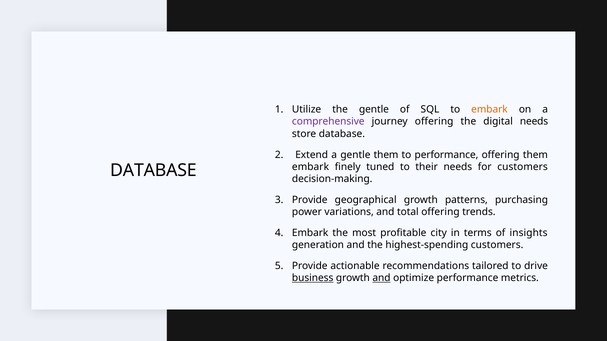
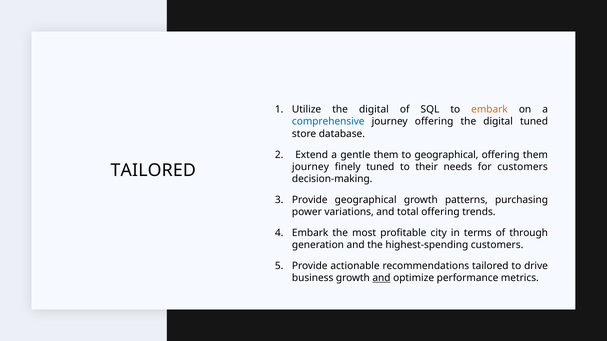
Utilize the gentle: gentle -> digital
comprehensive colour: purple -> blue
digital needs: needs -> tuned
to performance: performance -> geographical
embark at (311, 167): embark -> journey
DATABASE at (153, 171): DATABASE -> TAILORED
insights: insights -> through
business underline: present -> none
